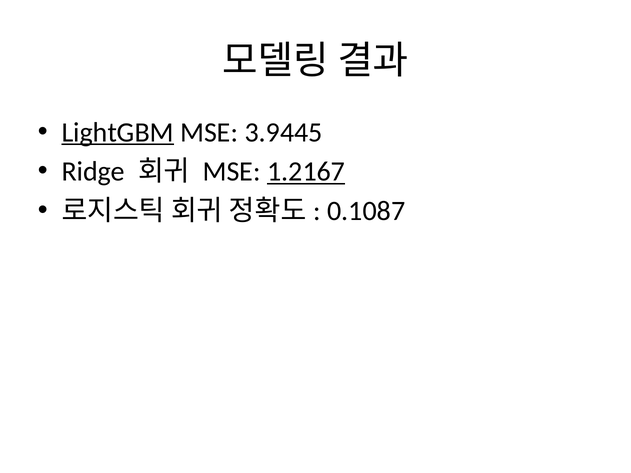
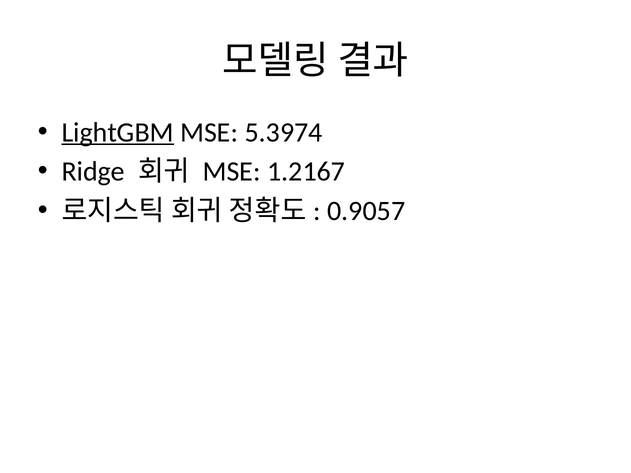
3.9445: 3.9445 -> 5.3974
1.2167 underline: present -> none
0.1087: 0.1087 -> 0.9057
